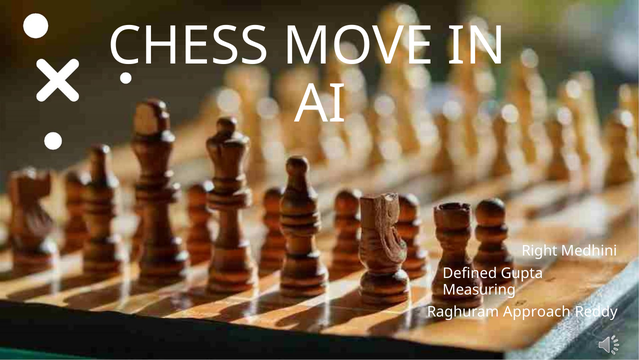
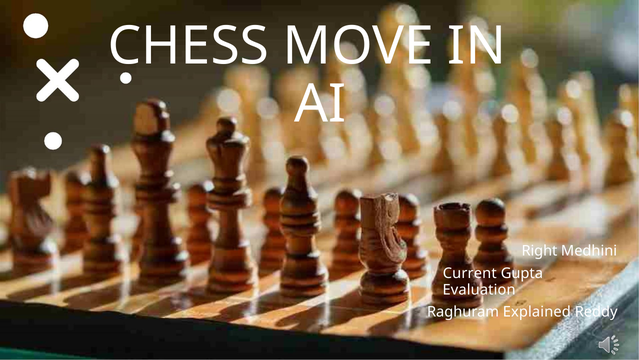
Defined: Defined -> Current
Measuring: Measuring -> Evaluation
Approach: Approach -> Explained
